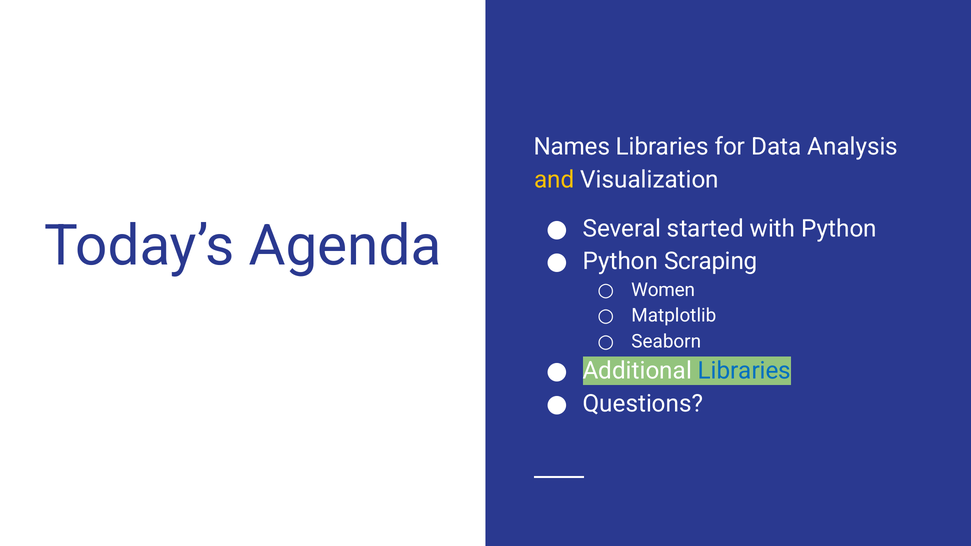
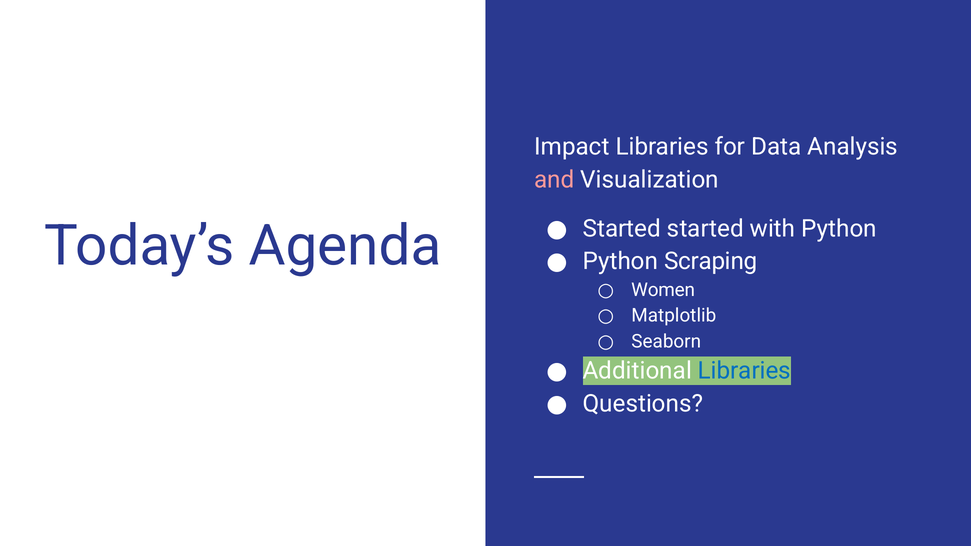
Names: Names -> Impact
and colour: yellow -> pink
Several at (622, 229): Several -> Started
